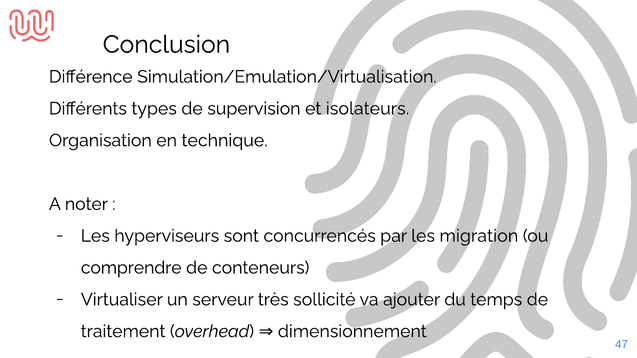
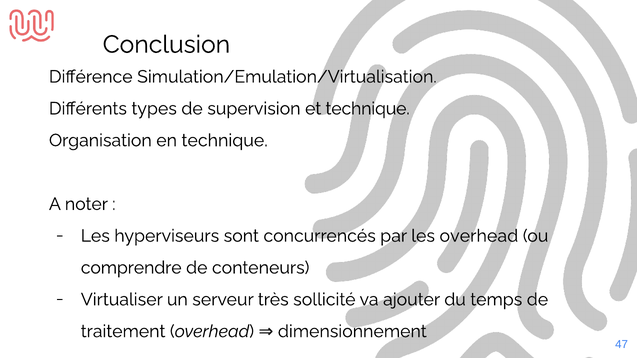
et isolateurs: isolateurs -> technique
les migration: migration -> overhead
